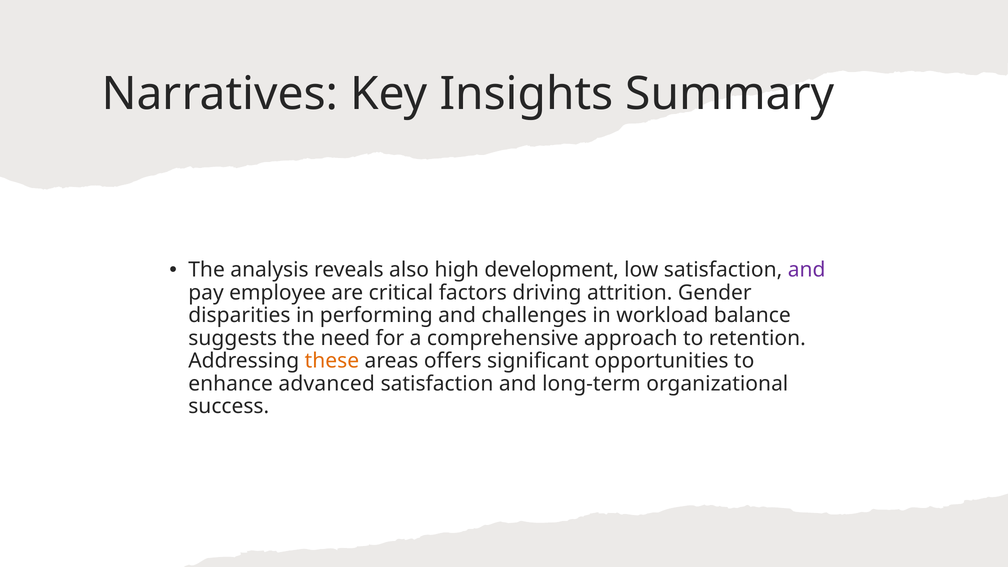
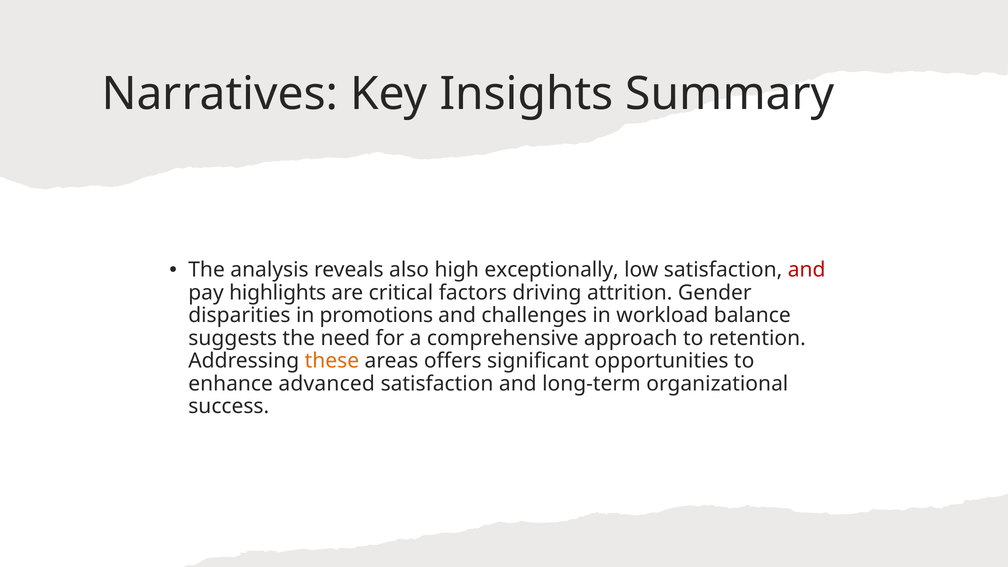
development: development -> exceptionally
and at (807, 270) colour: purple -> red
employee: employee -> highlights
performing: performing -> promotions
